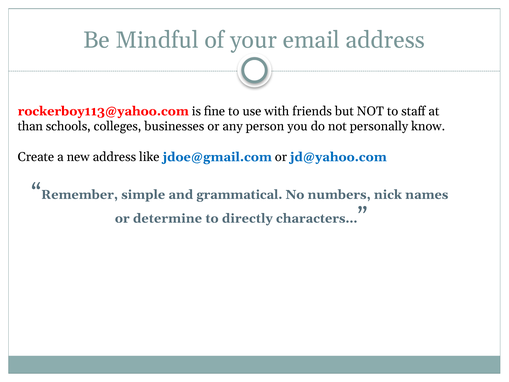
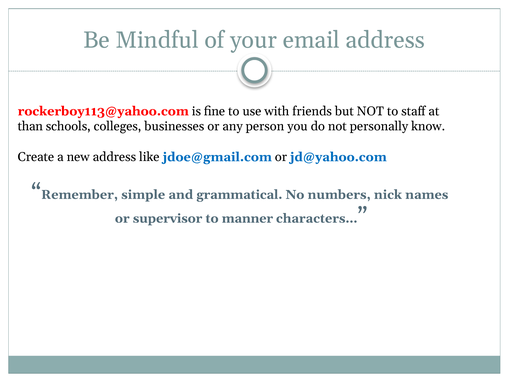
determine: determine -> supervisor
directly: directly -> manner
